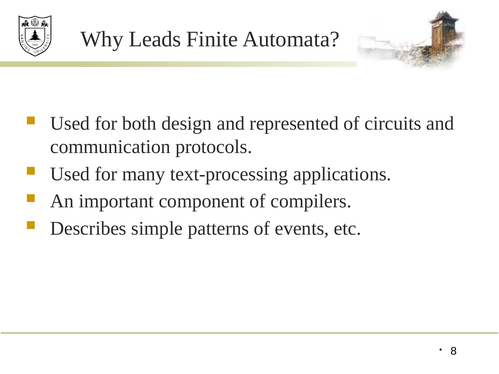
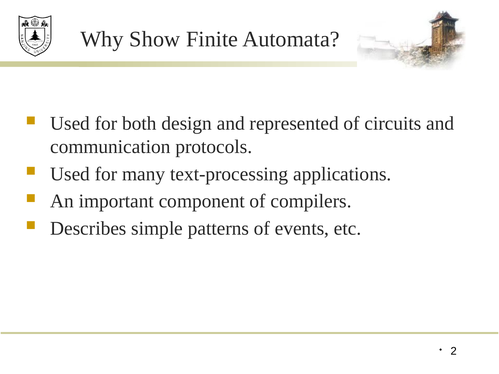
Leads: Leads -> Show
8: 8 -> 2
